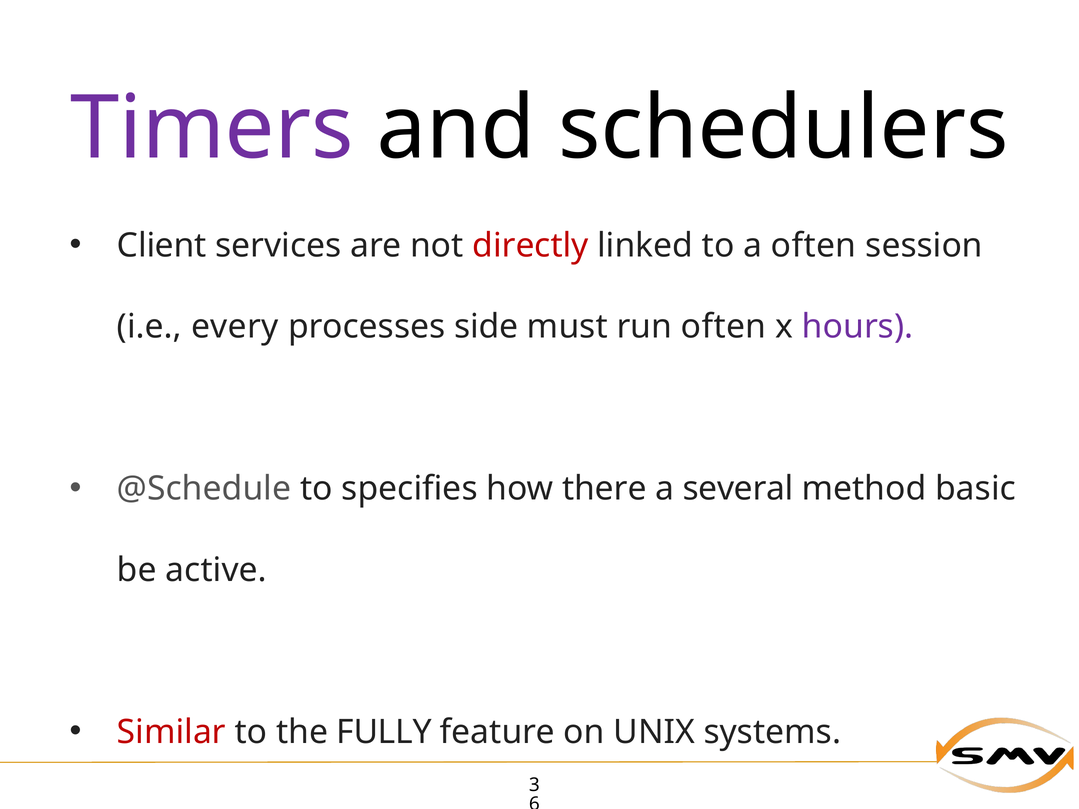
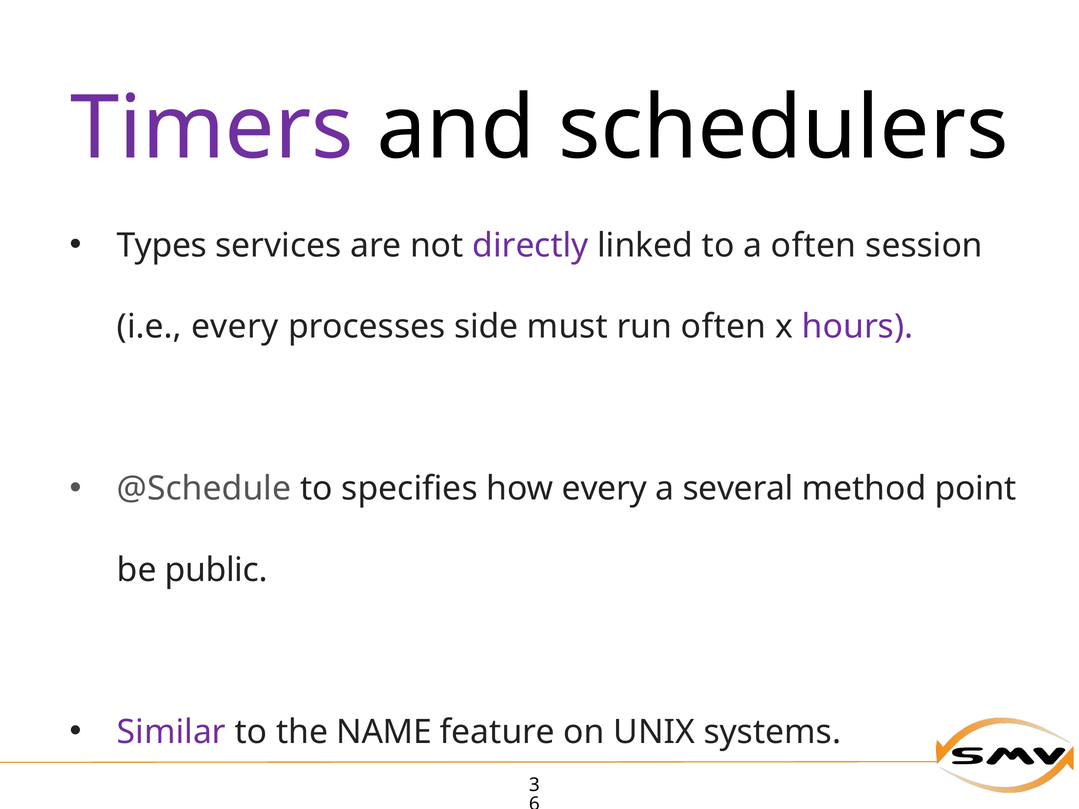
Client: Client -> Types
directly colour: red -> purple
how there: there -> every
basic: basic -> point
active: active -> public
Similar colour: red -> purple
FULLY: FULLY -> NAME
